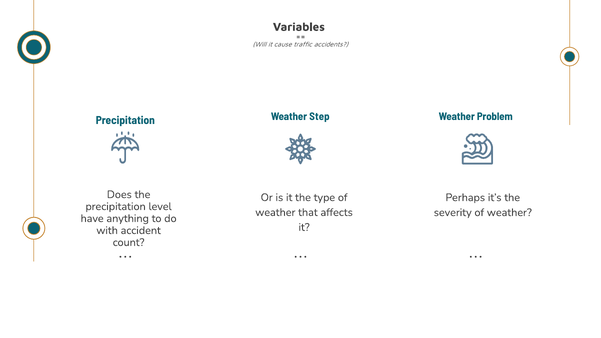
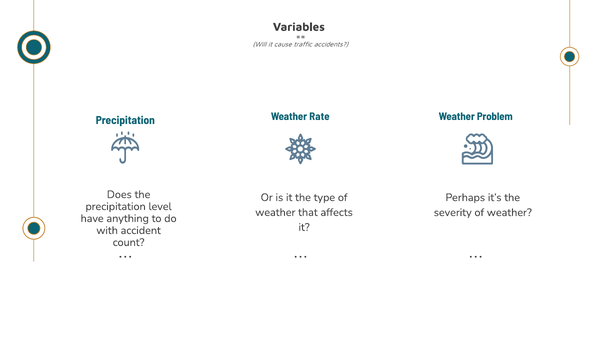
Step: Step -> Rate
